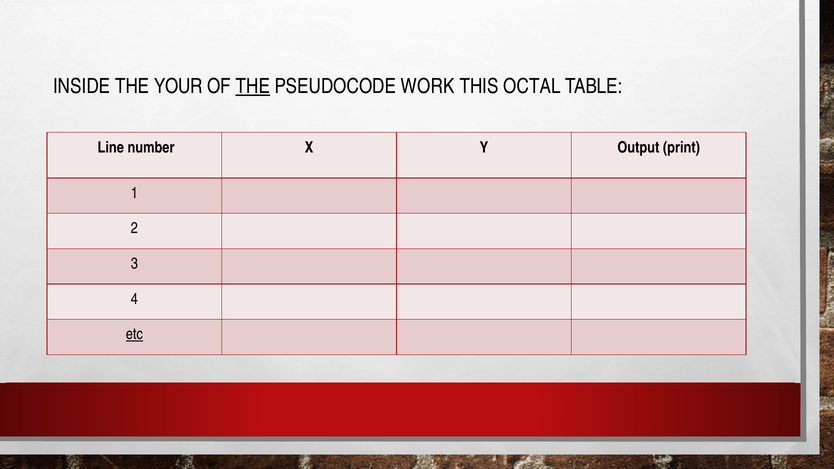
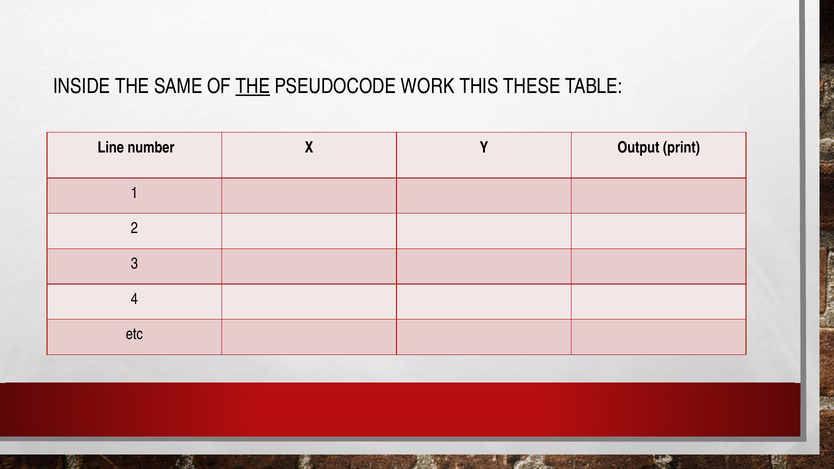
YOUR: YOUR -> SAME
OCTAL: OCTAL -> THESE
etc underline: present -> none
